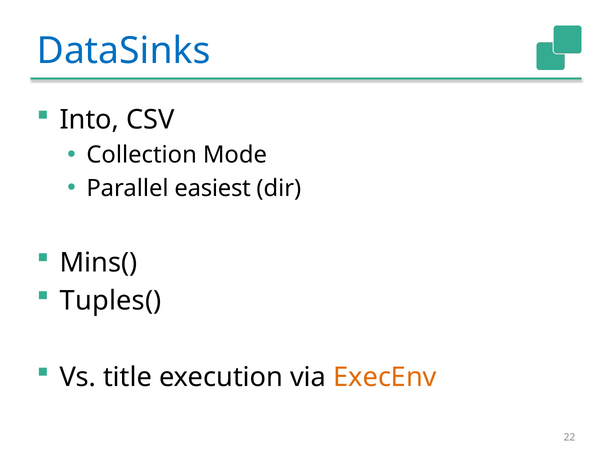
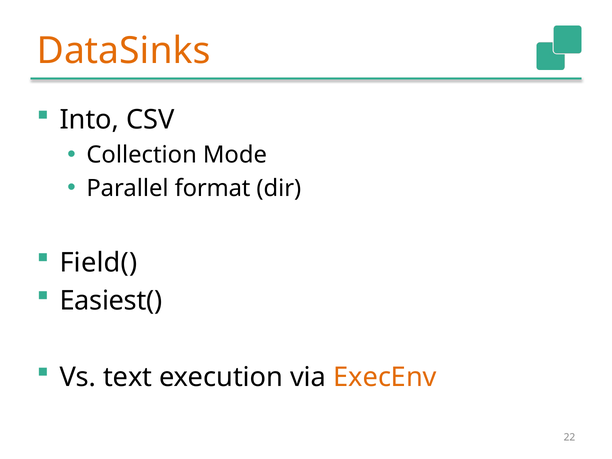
DataSinks colour: blue -> orange
easiest: easiest -> format
Mins(: Mins( -> Field(
Tuples(: Tuples( -> Easiest(
title: title -> text
